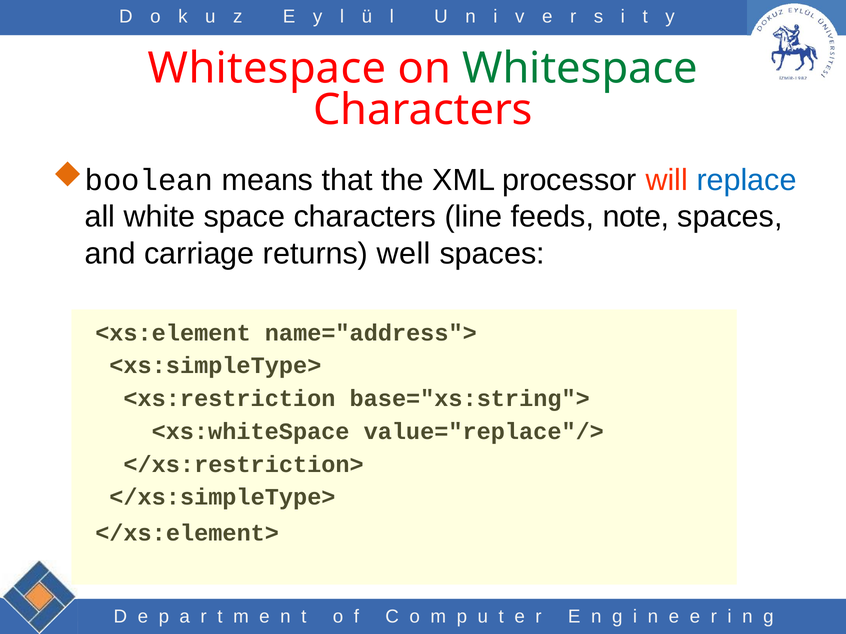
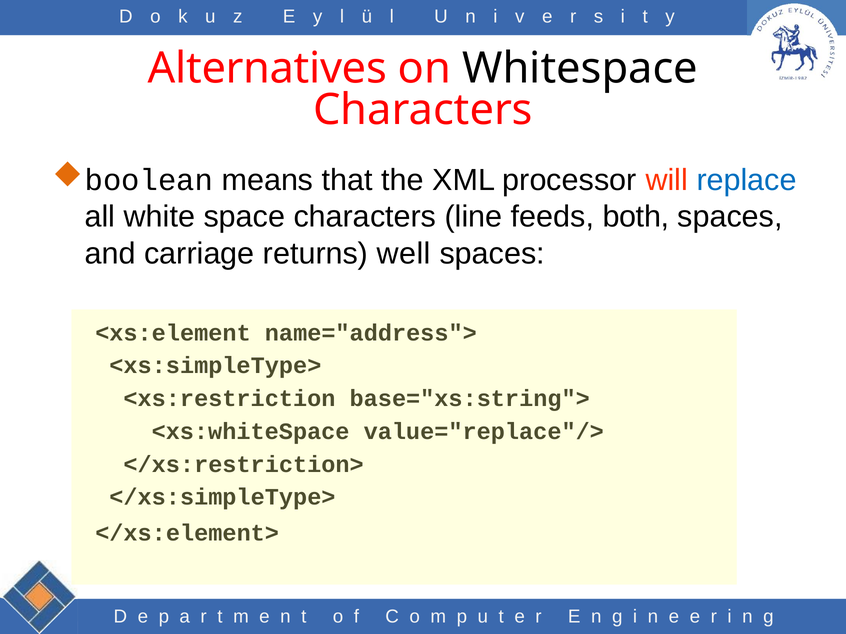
Whitespace at (267, 68): Whitespace -> Alternatives
Whitespace at (580, 68) colour: green -> black
note: note -> both
